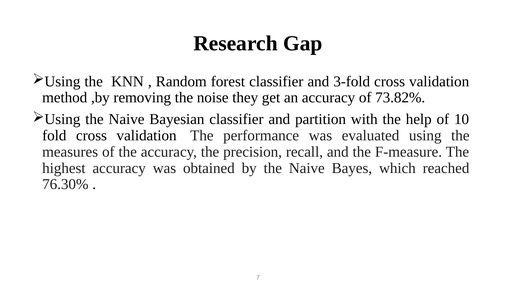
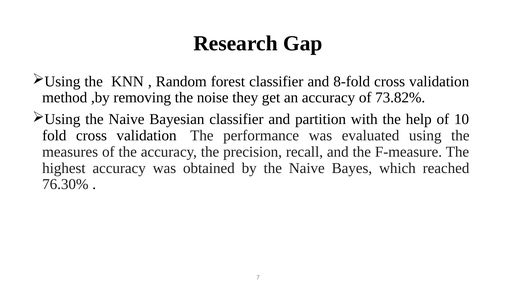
3-fold: 3-fold -> 8-fold
